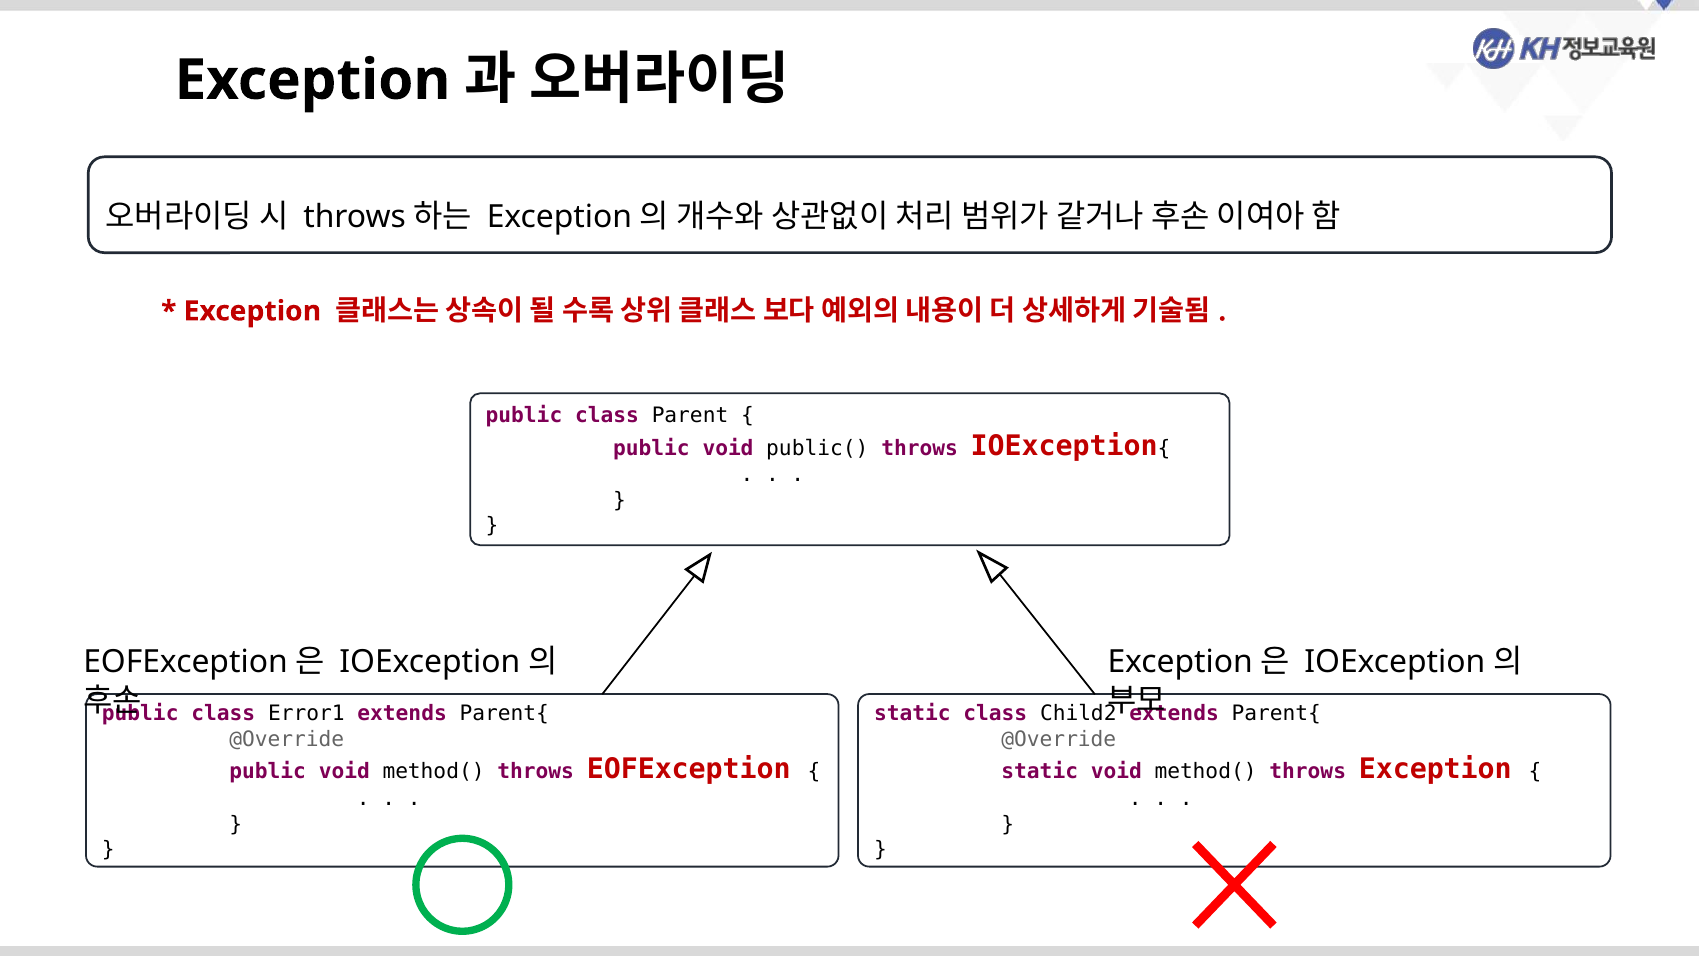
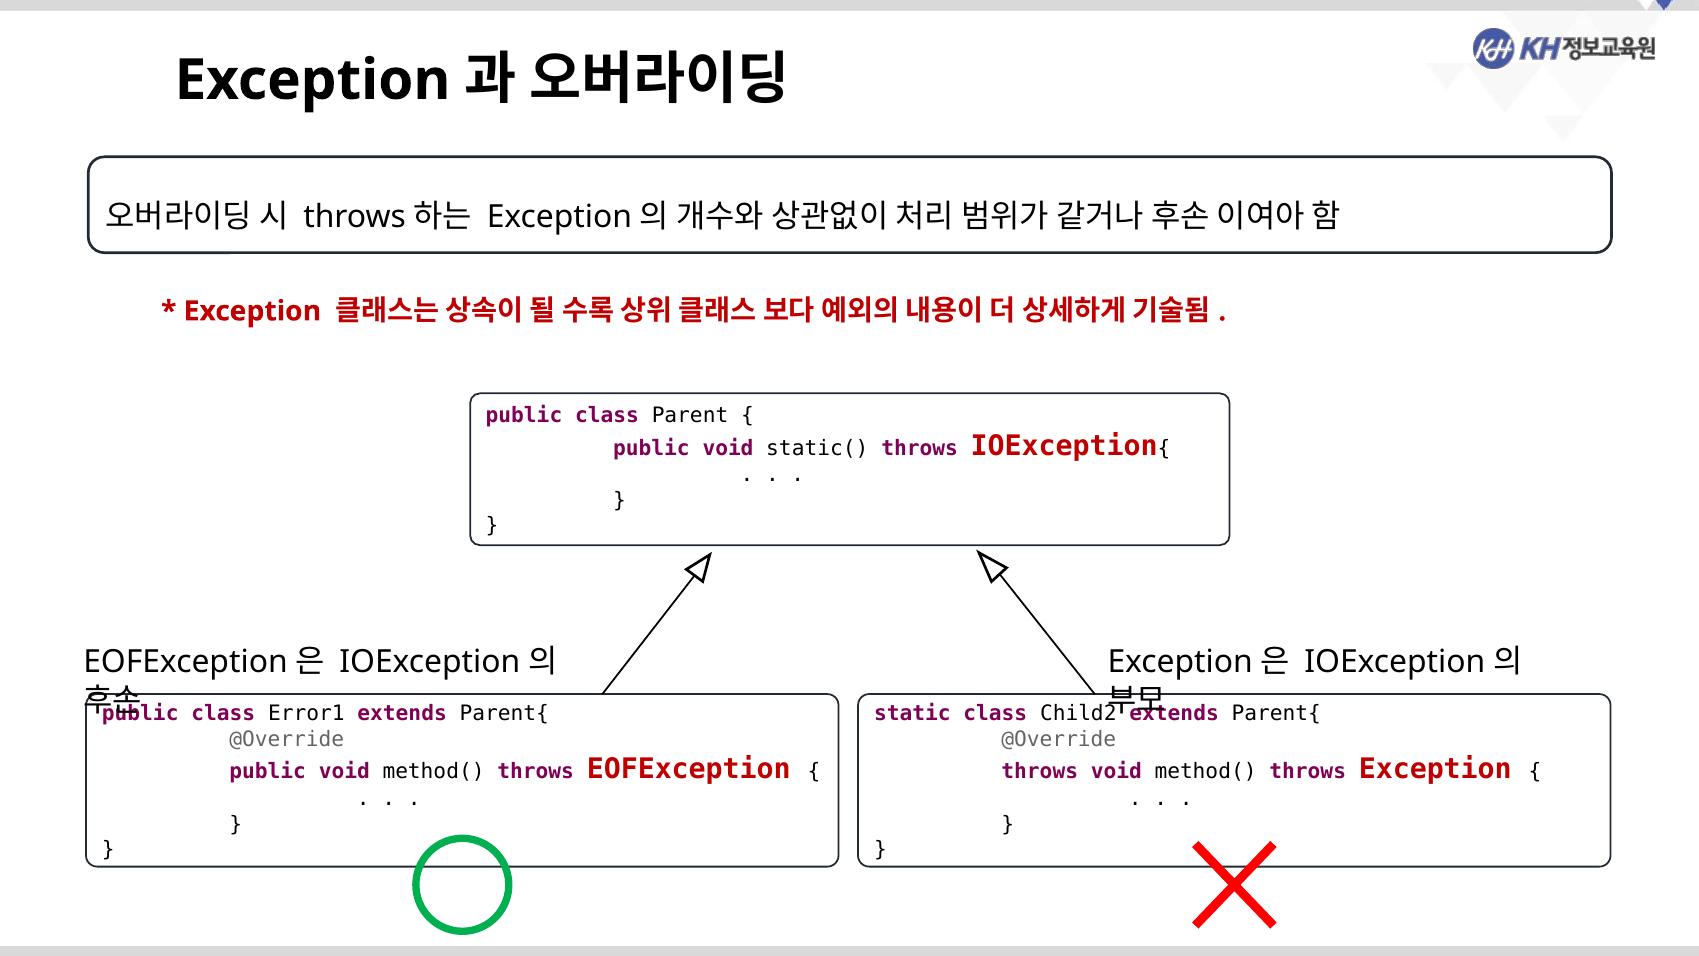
public(: public( -> static(
static at (1040, 772): static -> throws
